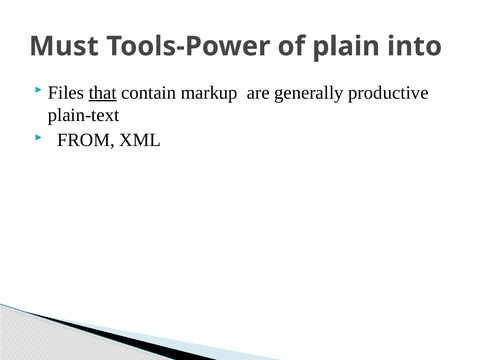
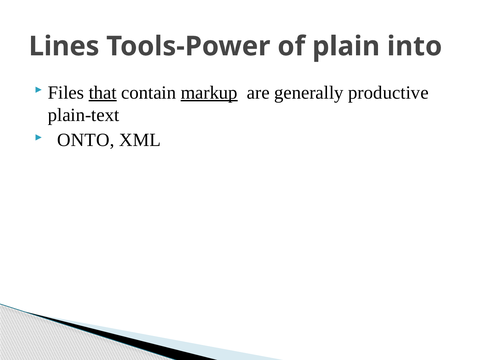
Must: Must -> Lines
markup underline: none -> present
FROM: FROM -> ONTO
